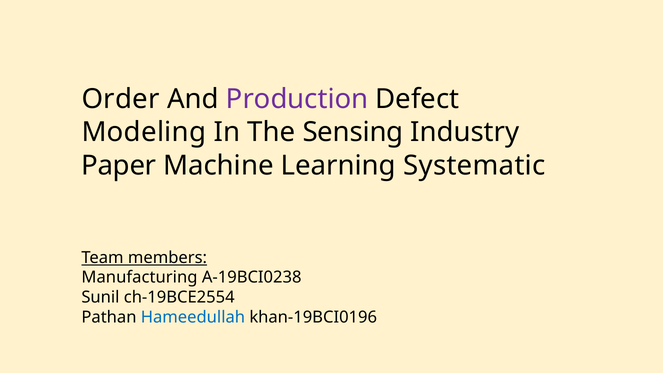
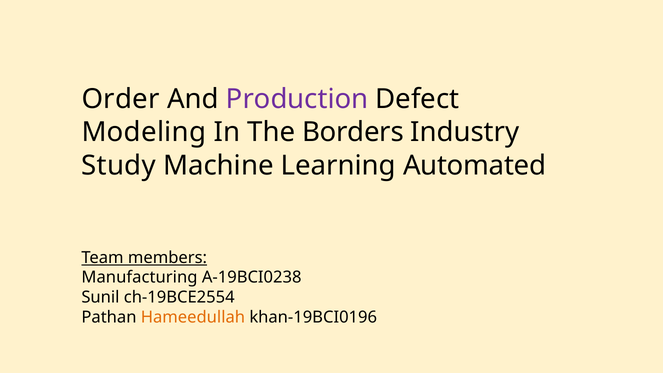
Sensing: Sensing -> Borders
Paper: Paper -> Study
Systematic: Systematic -> Automated
Hameedullah colour: blue -> orange
